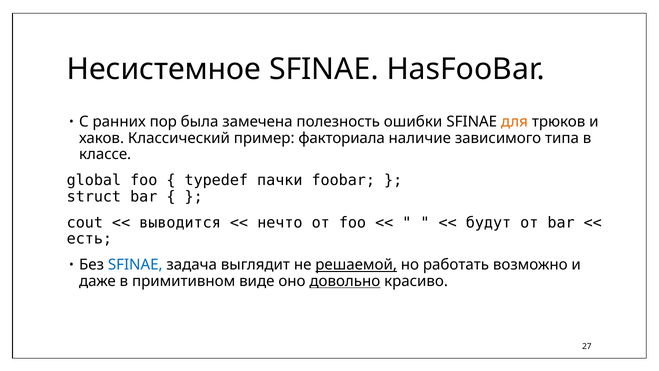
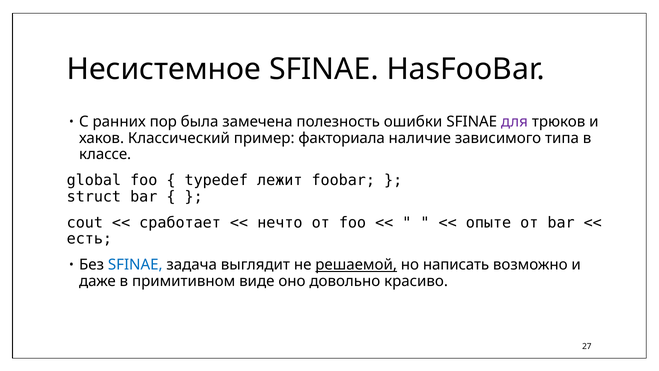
для colour: orange -> purple
пачки: пачки -> лежит
выводится: выводится -> сработает
будут: будут -> опыте
работать: работать -> написать
довольно underline: present -> none
